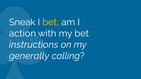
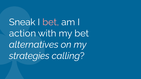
bet at (51, 22) colour: yellow -> pink
instructions: instructions -> alternatives
generally: generally -> strategies
